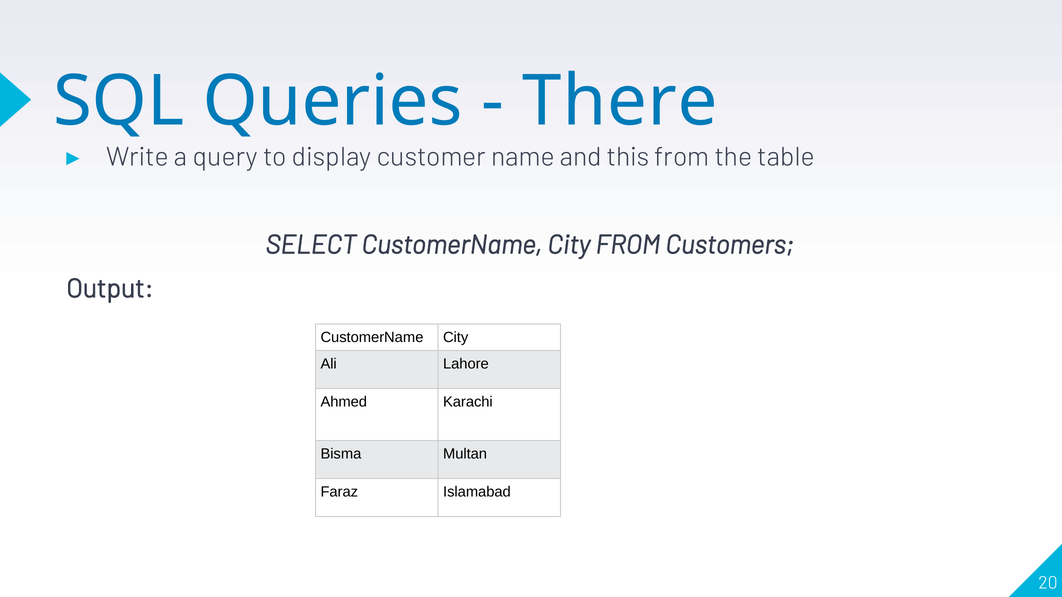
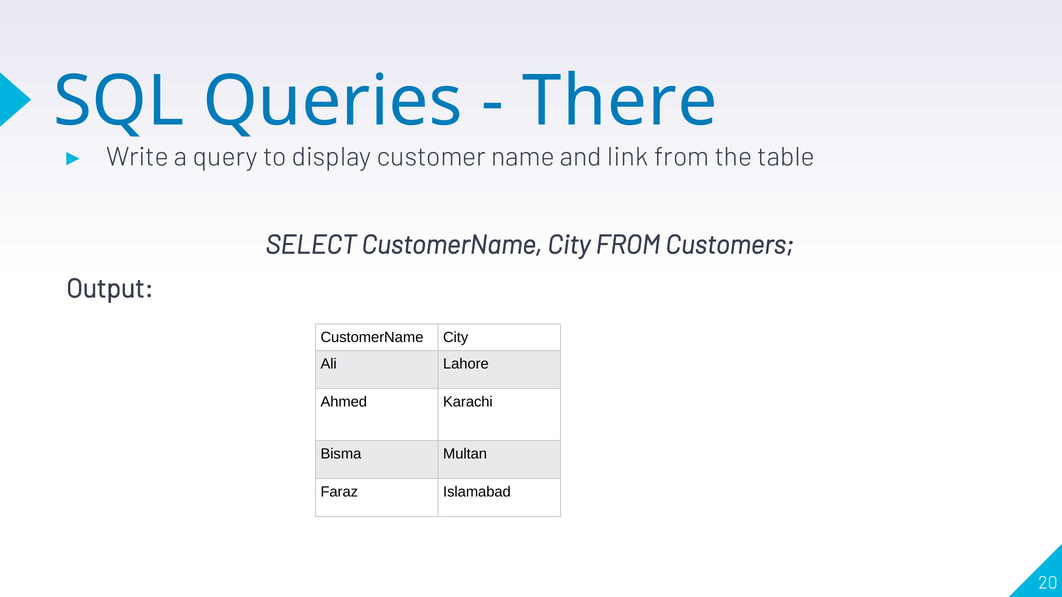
this: this -> link
